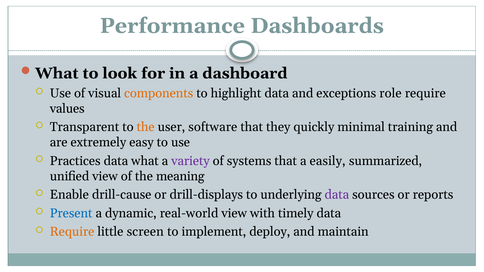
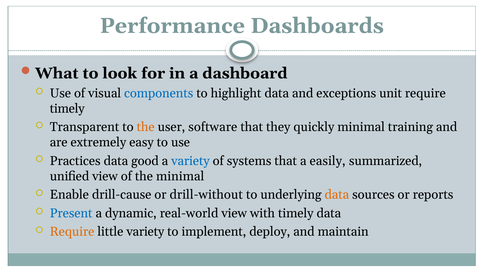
components colour: orange -> blue
role: role -> unit
values at (67, 109): values -> timely
what: what -> good
variety at (190, 161) colour: purple -> blue
the meaning: meaning -> minimal
drill-displays: drill-displays -> drill-without
data at (337, 195) colour: purple -> orange
little screen: screen -> variety
